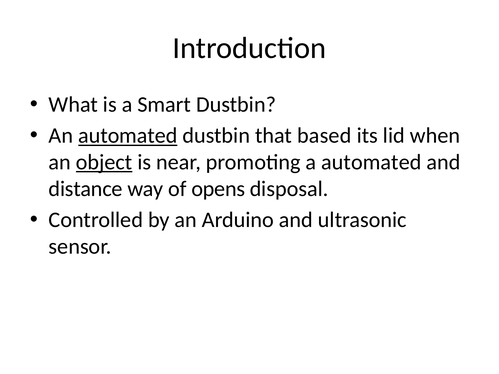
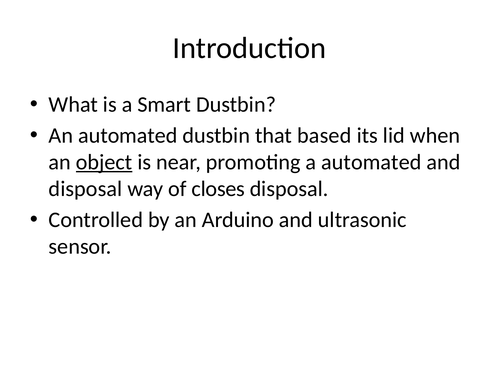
automated at (128, 136) underline: present -> none
distance at (86, 189): distance -> disposal
opens: opens -> closes
